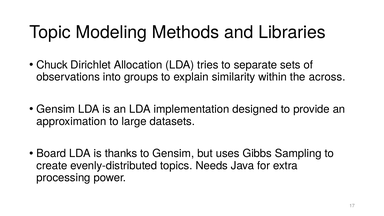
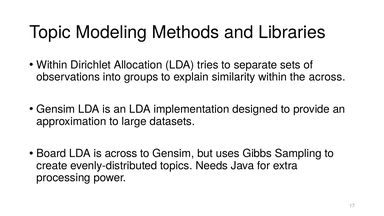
Chuck at (52, 65): Chuck -> Within
is thanks: thanks -> across
